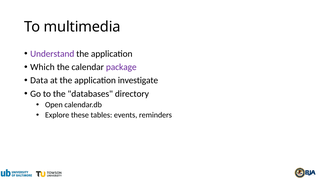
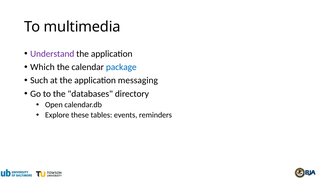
package colour: purple -> blue
Data: Data -> Such
investigate: investigate -> messaging
